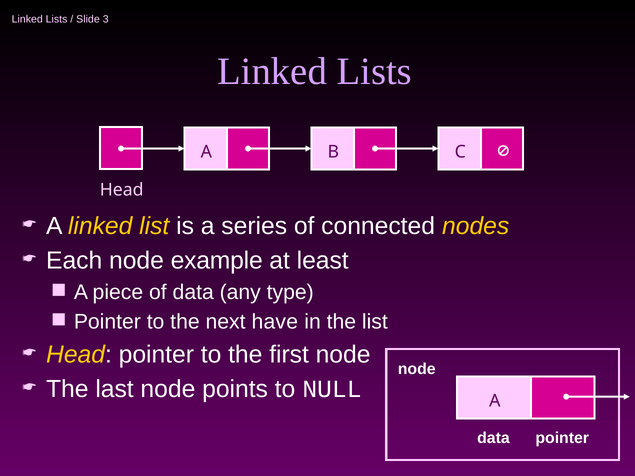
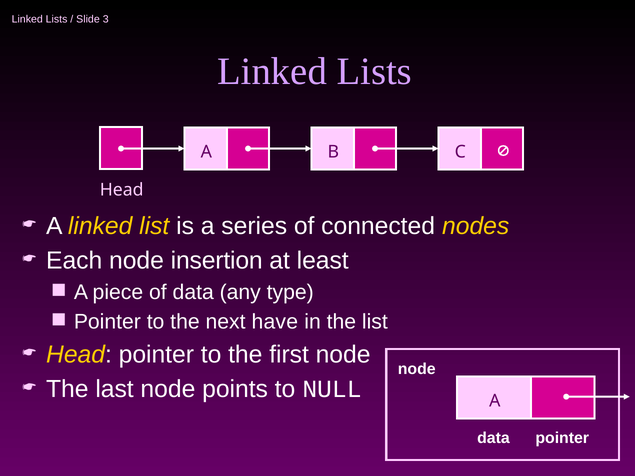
example: example -> insertion
